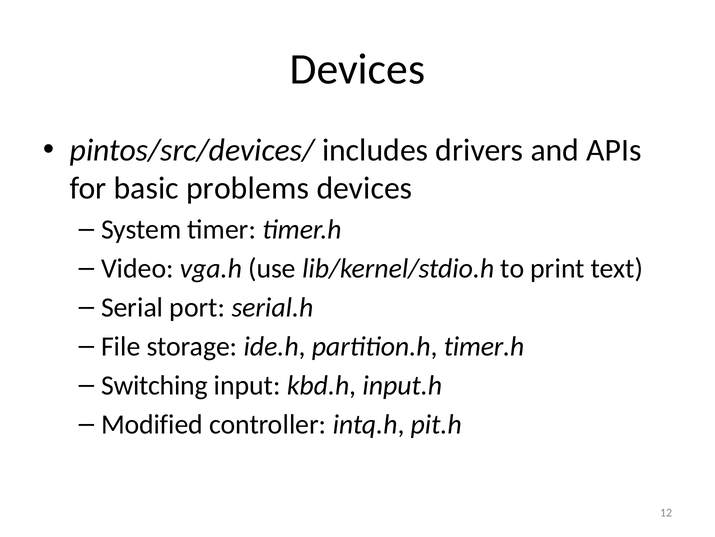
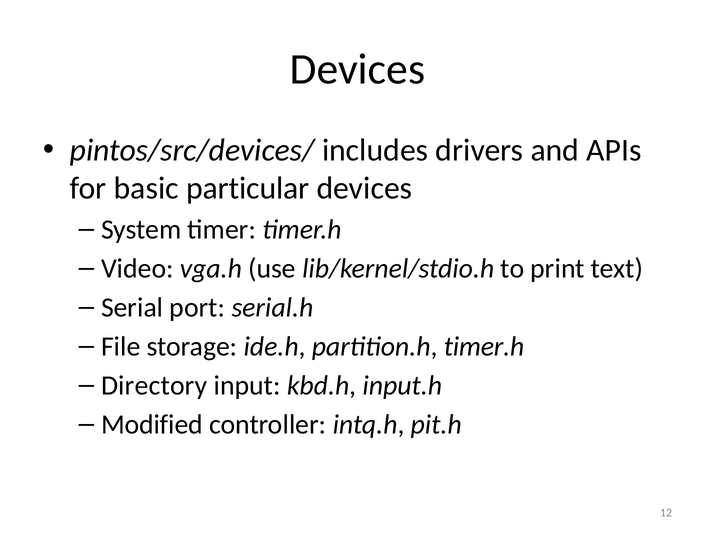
problems: problems -> particular
Switching: Switching -> Directory
